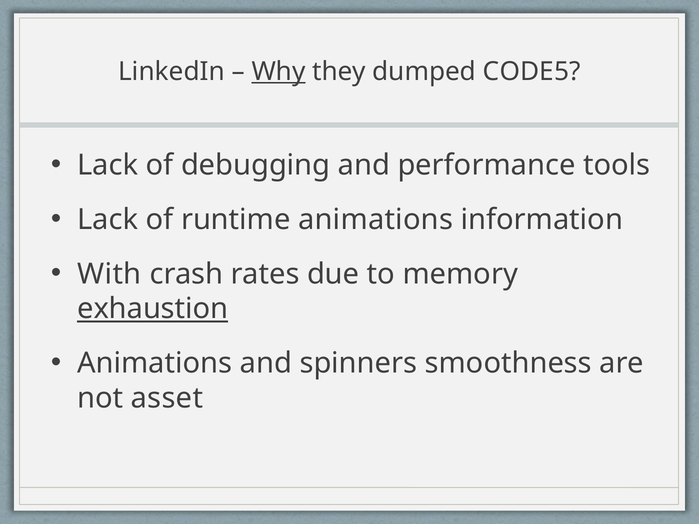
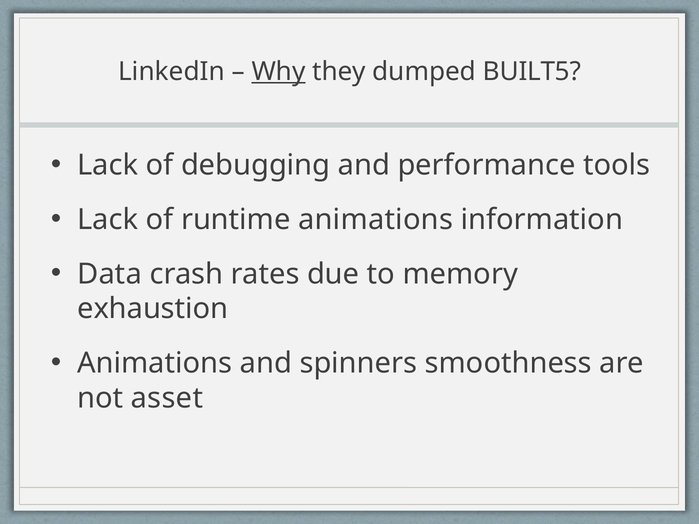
CODE5: CODE5 -> BUILT5
With: With -> Data
exhaustion underline: present -> none
